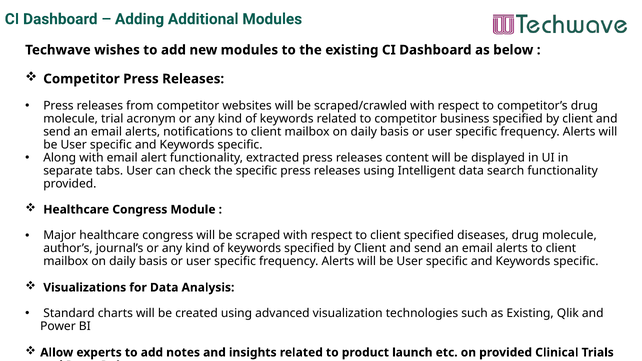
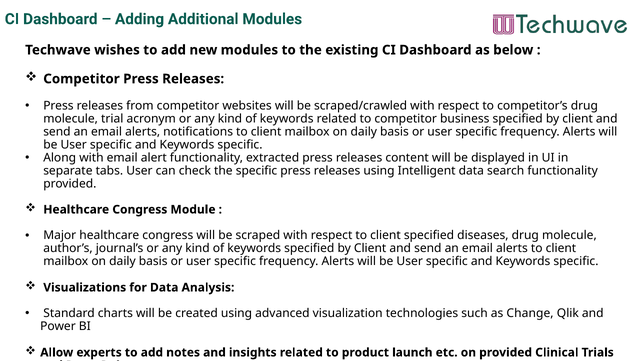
as Existing: Existing -> Change
